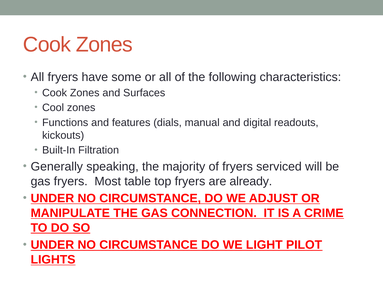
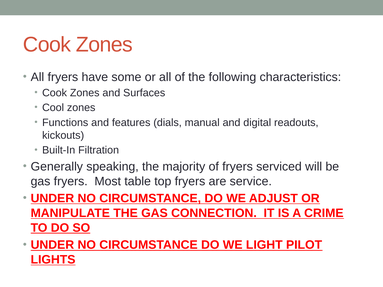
already: already -> service
